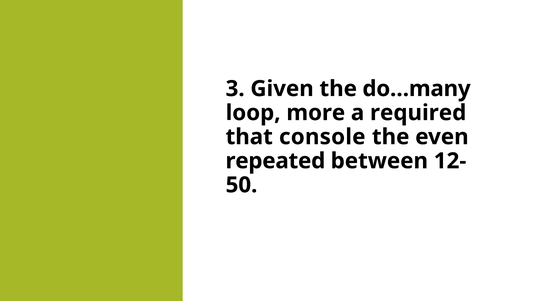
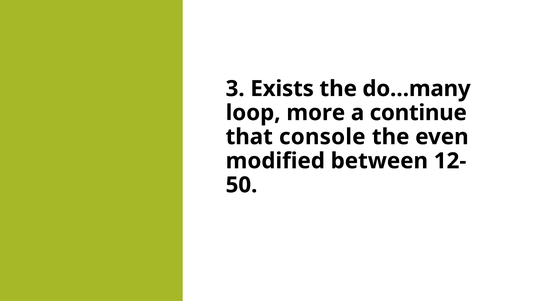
Given: Given -> Exists
required: required -> continue
repeated: repeated -> modified
